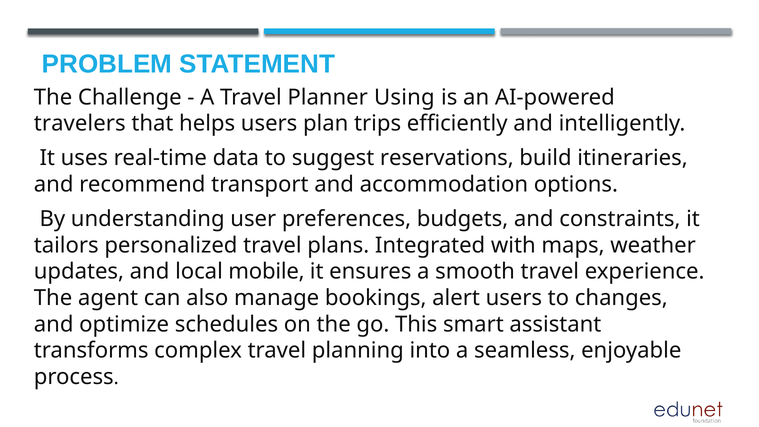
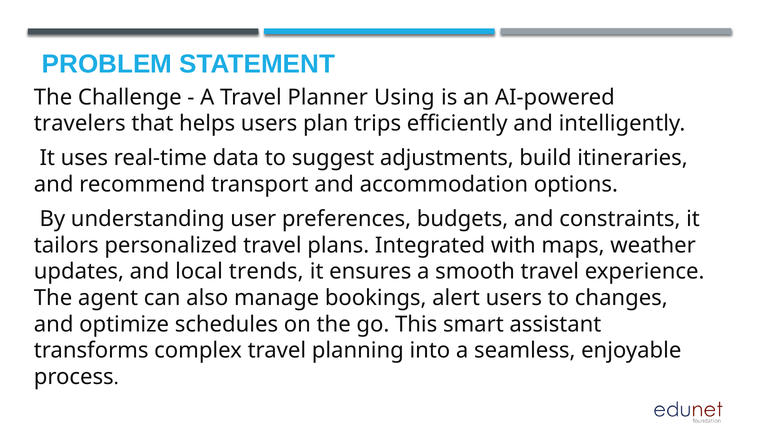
reservations: reservations -> adjustments
mobile: mobile -> trends
